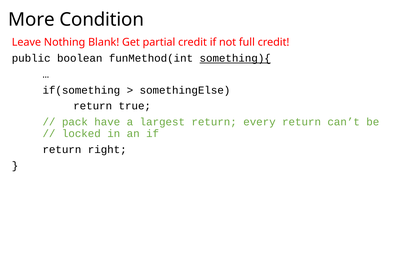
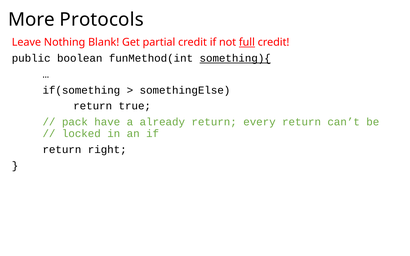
Condition: Condition -> Protocols
full underline: none -> present
largest: largest -> already
